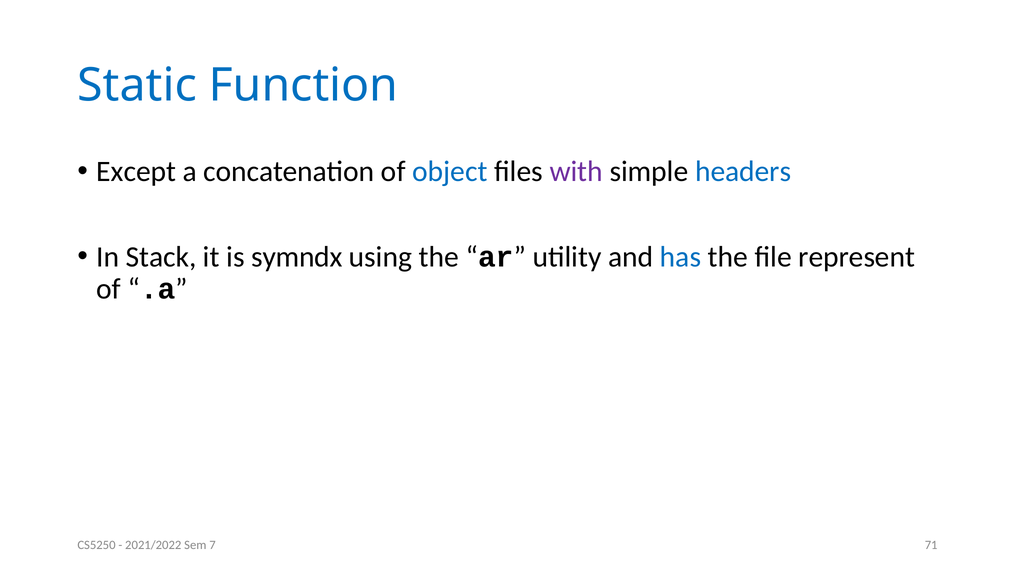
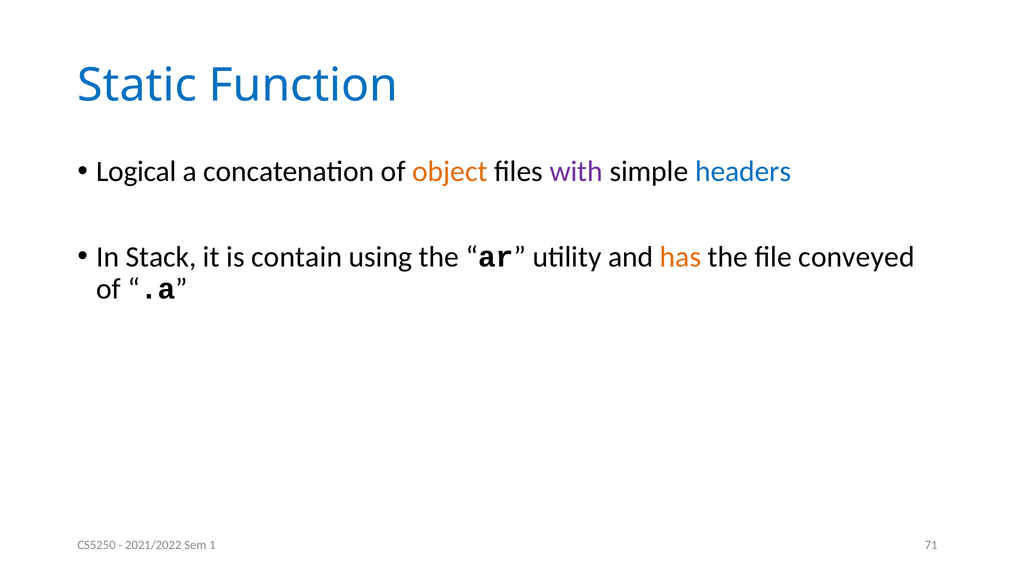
Except: Except -> Logical
object colour: blue -> orange
symndx: symndx -> contain
has colour: blue -> orange
represent: represent -> conveyed
7: 7 -> 1
